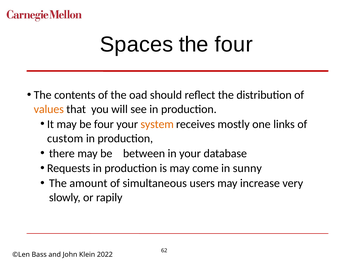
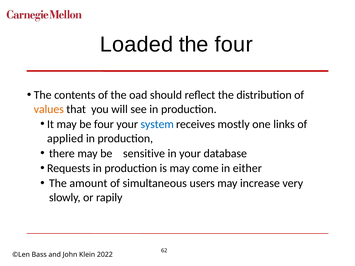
Spaces: Spaces -> Loaded
system colour: orange -> blue
custom: custom -> applied
between: between -> sensitive
sunny: sunny -> either
